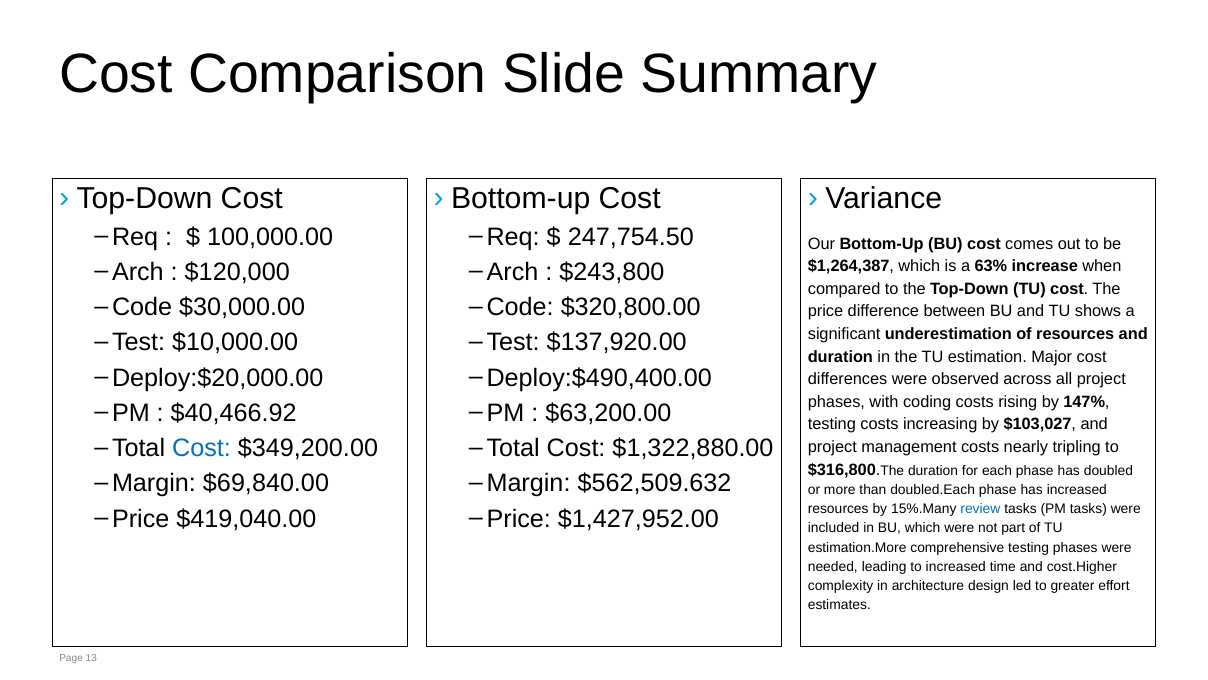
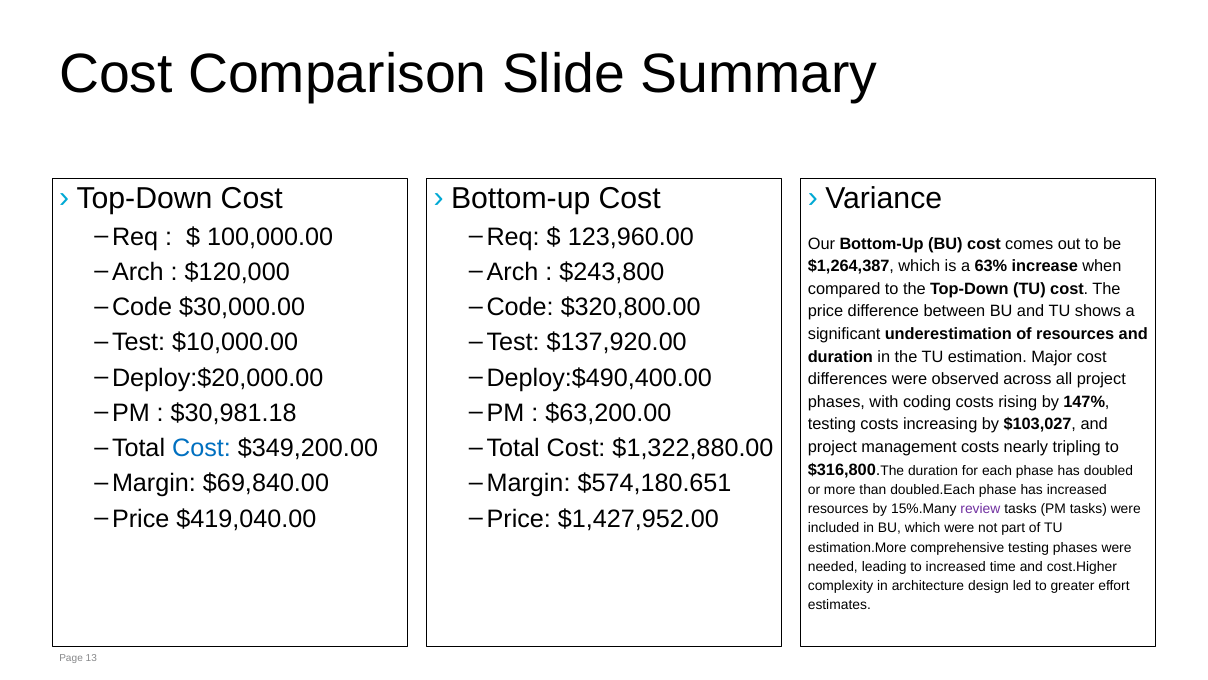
247,754.50: 247,754.50 -> 123,960.00
$40,466.92: $40,466.92 -> $30,981.18
$562,509.632: $562,509.632 -> $574,180.651
review colour: blue -> purple
